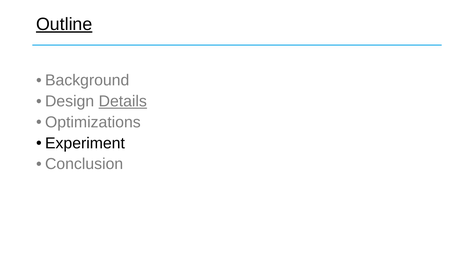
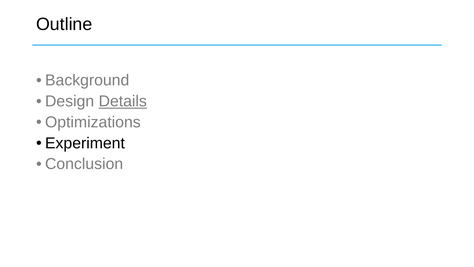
Outline underline: present -> none
